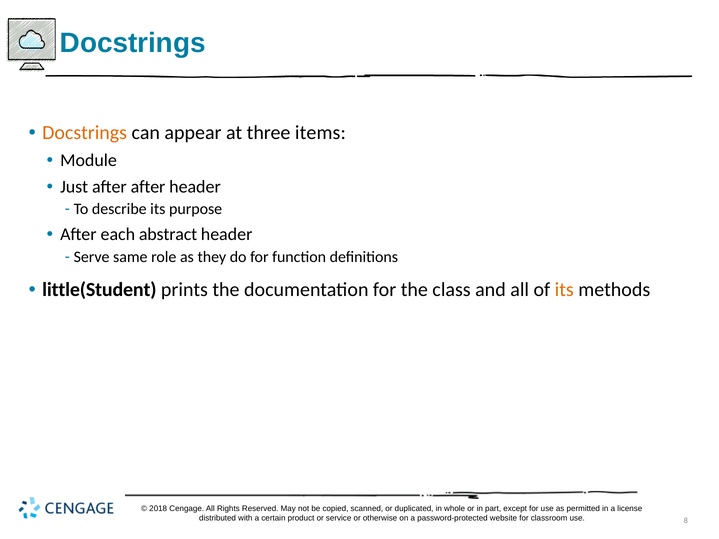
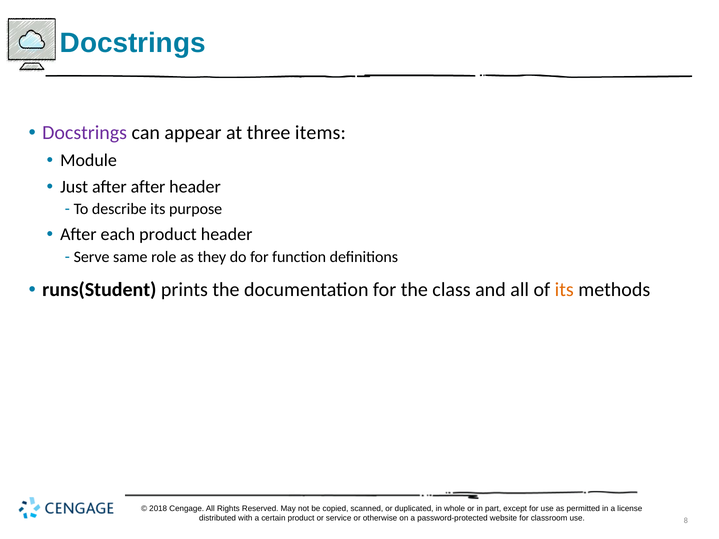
Docstrings at (85, 133) colour: orange -> purple
each abstract: abstract -> product
little(Student: little(Student -> runs(Student
